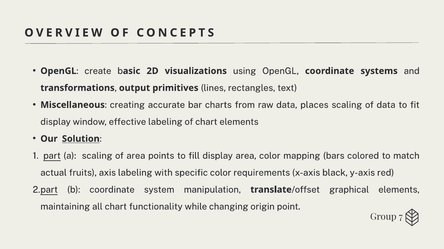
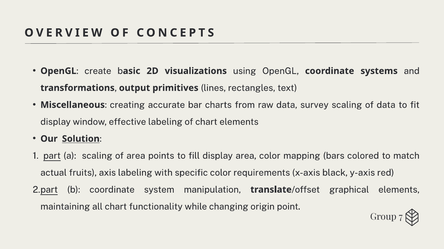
places: places -> survey
